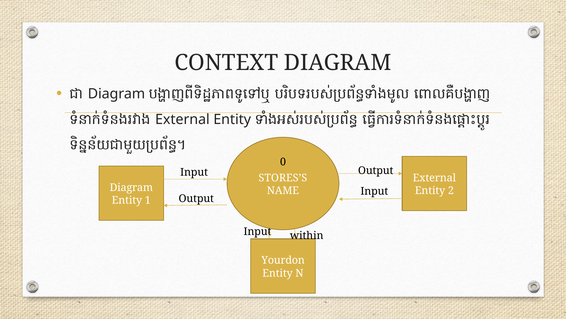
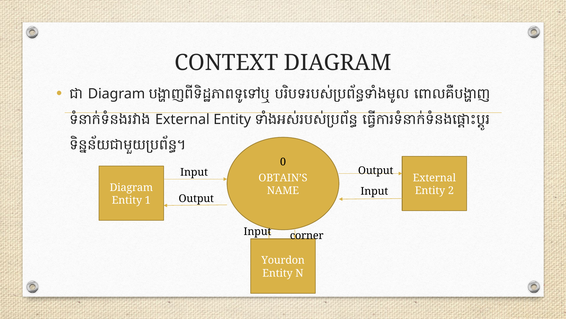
STORES’S: STORES’S -> OBTAIN’S
within: within -> corner
